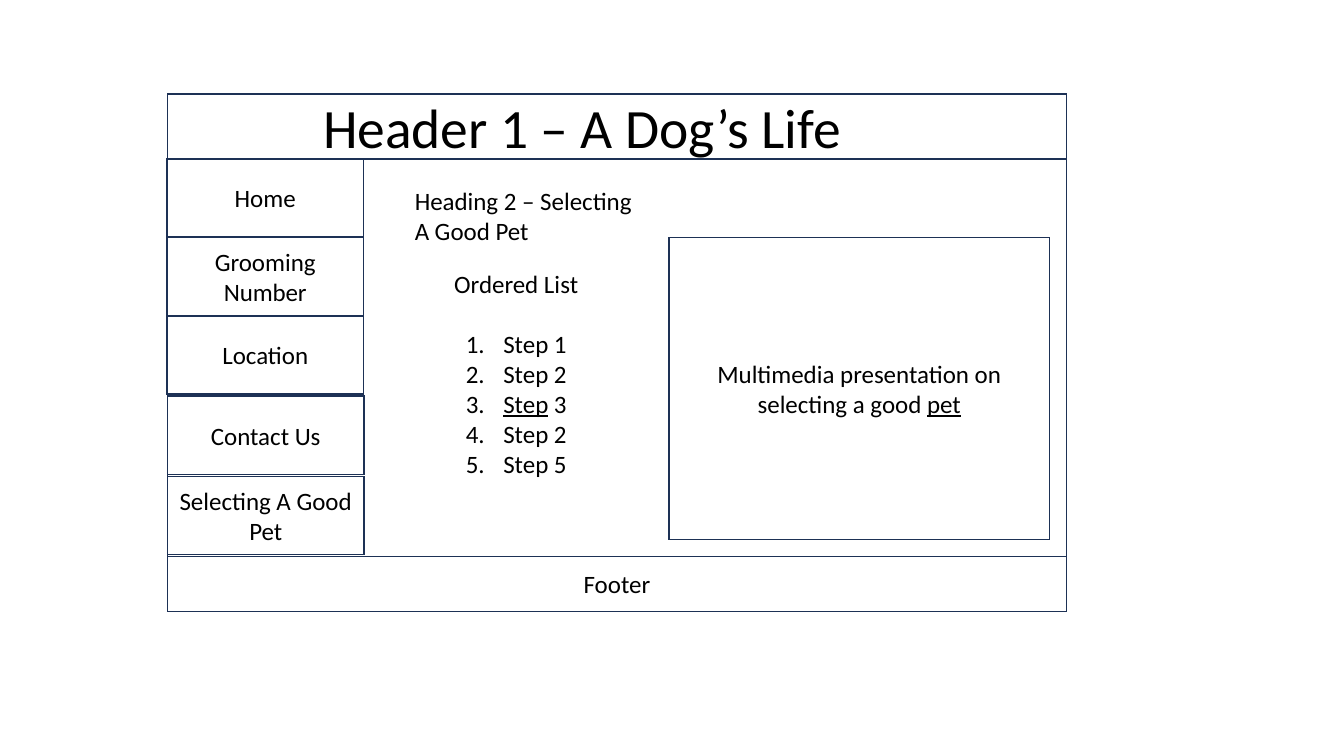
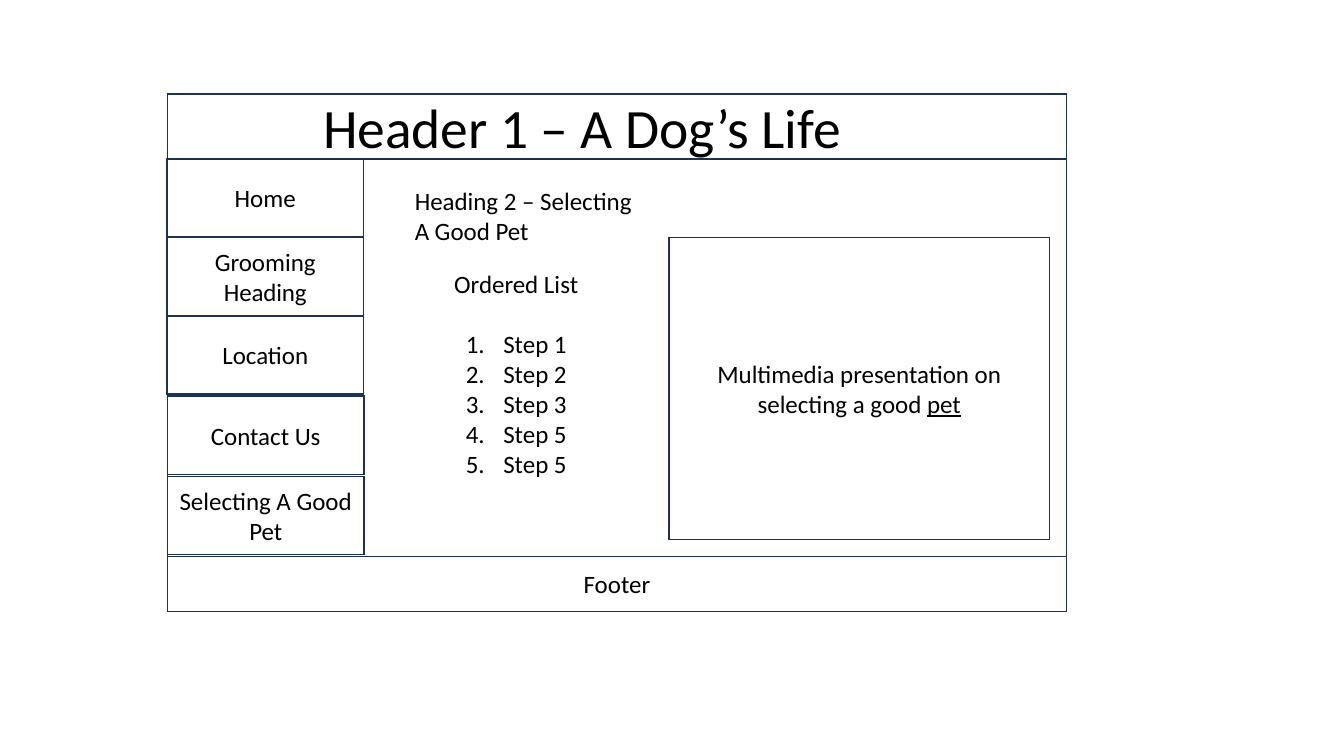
Number at (265, 294): Number -> Heading
Step at (526, 405) underline: present -> none
4 Step 2: 2 -> 5
